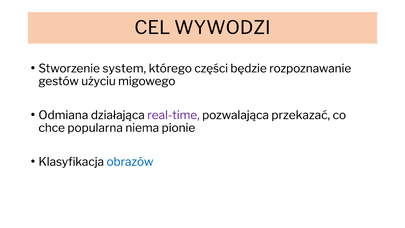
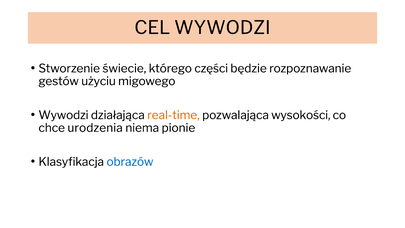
system: system -> świecie
Odmiana at (63, 115): Odmiana -> Wywodzi
real-time colour: purple -> orange
przekazać: przekazać -> wysokości
popularna: popularna -> urodzenia
